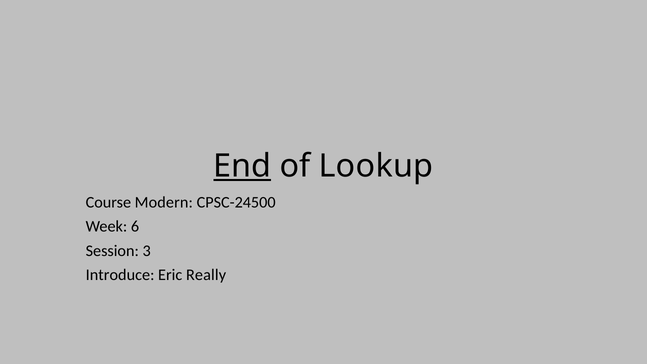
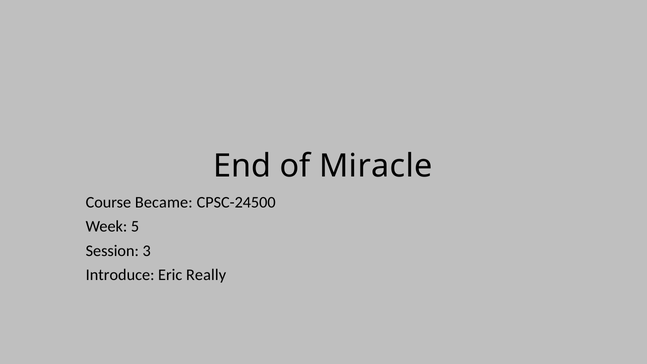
End underline: present -> none
Lookup: Lookup -> Miracle
Modern: Modern -> Became
6: 6 -> 5
